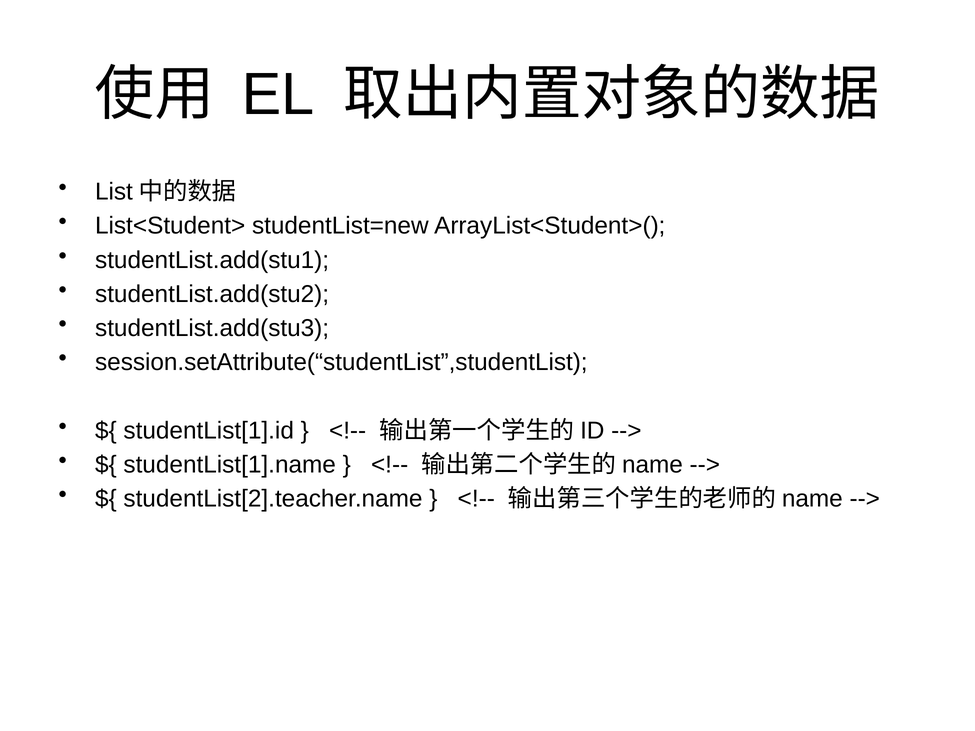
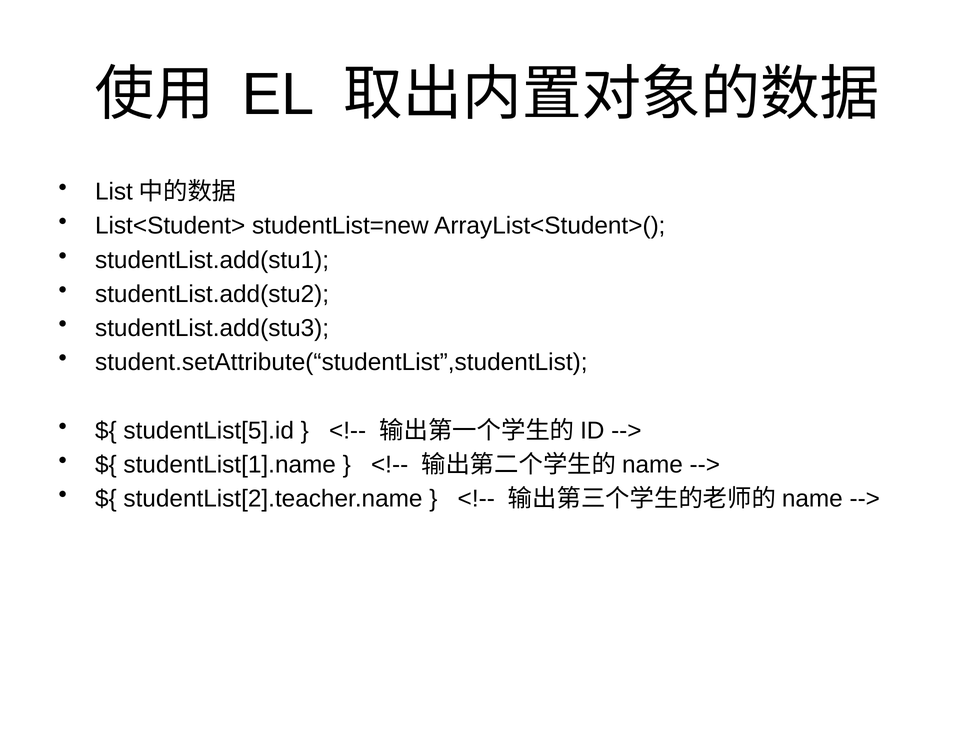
session.setAttribute(“studentList”,studentList: session.setAttribute(“studentList”,studentList -> student.setAttribute(“studentList”,studentList
studentList[1].id: studentList[1].id -> studentList[5].id
